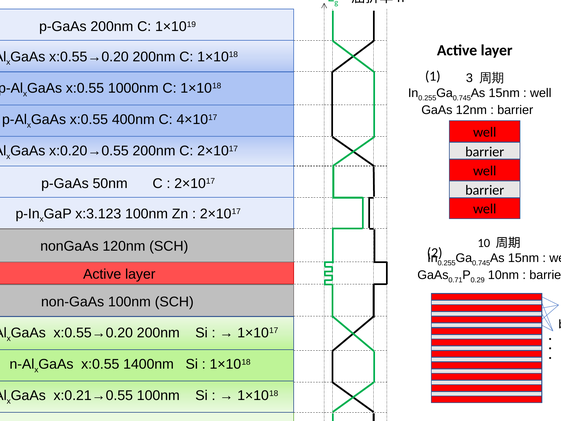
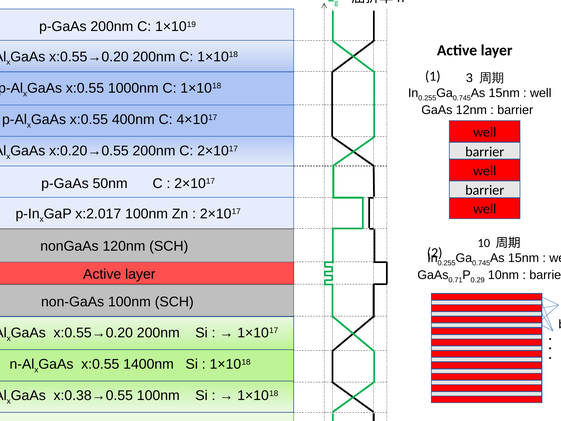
x:3.123: x:3.123 -> x:2.017
x:0.21→0.55: x:0.21→0.55 -> x:0.38→0.55
